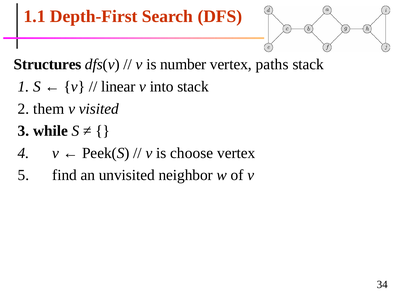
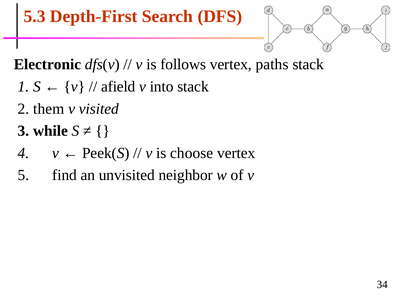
1.1: 1.1 -> 5.3
Structures: Structures -> Electronic
number: number -> follows
linear: linear -> afield
